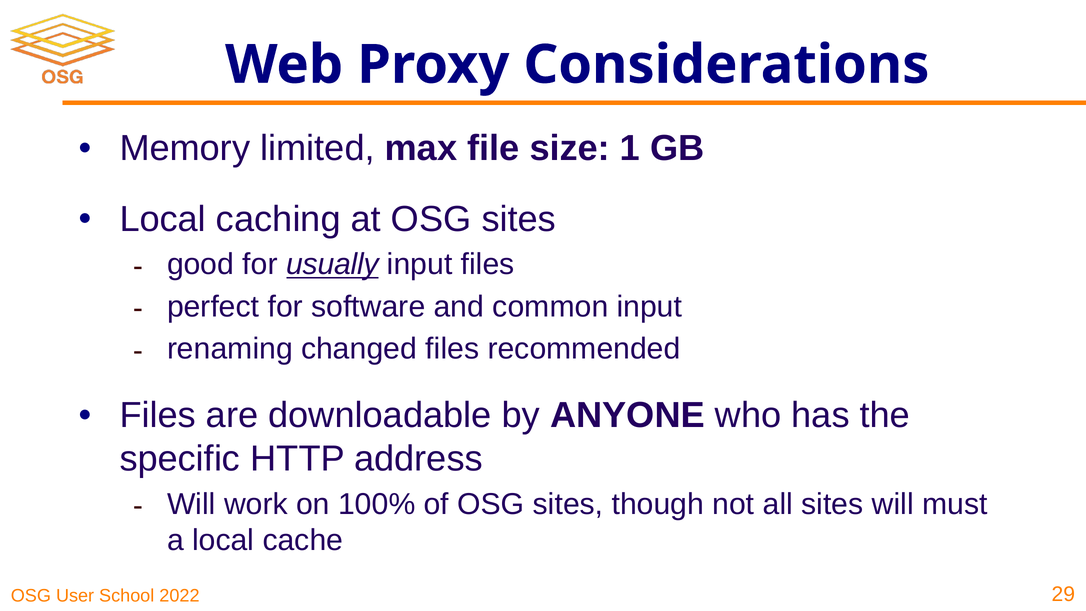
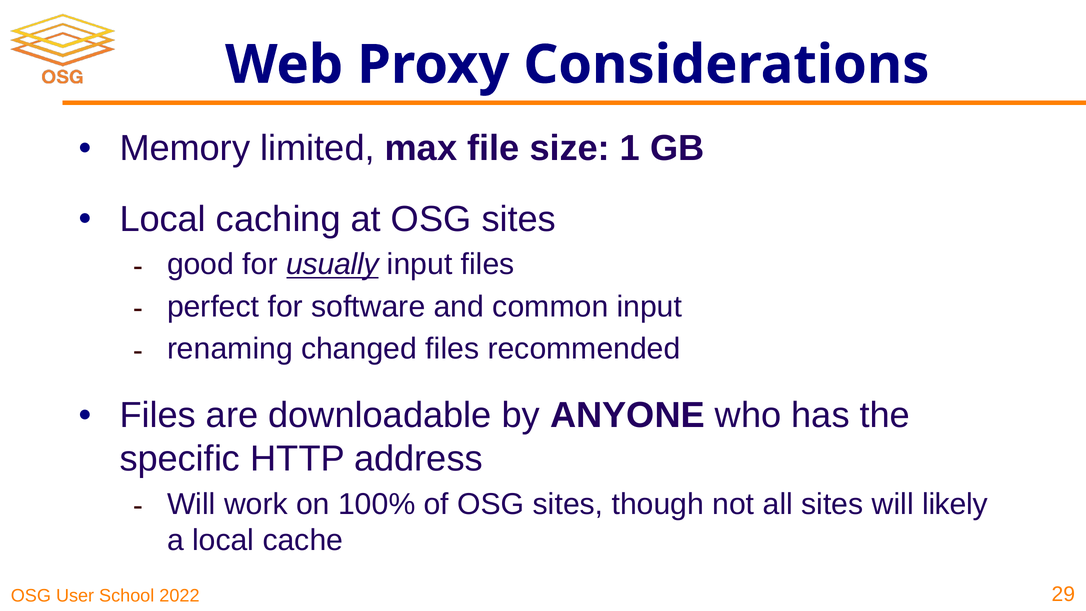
must: must -> likely
